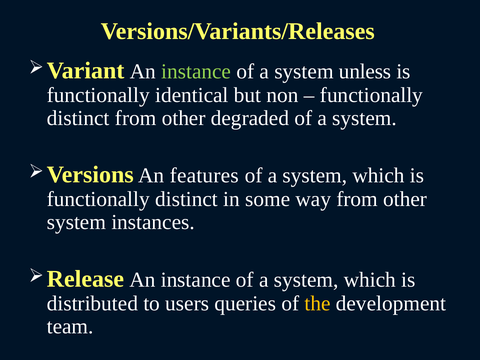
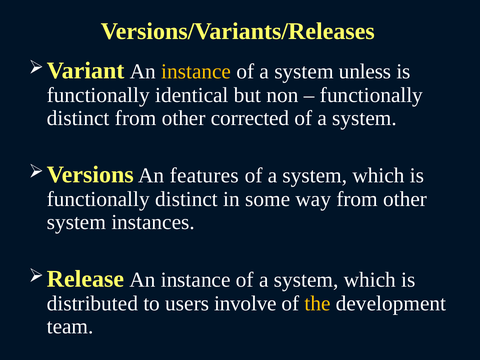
instance at (196, 71) colour: light green -> yellow
degraded: degraded -> corrected
queries: queries -> involve
